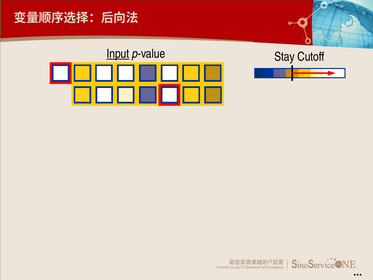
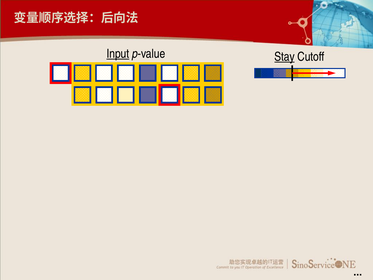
Stay underline: none -> present
